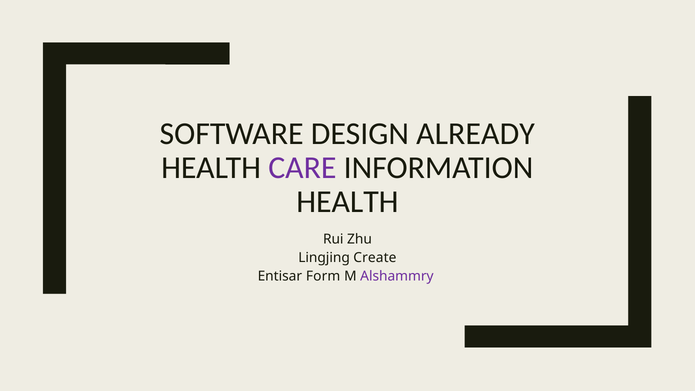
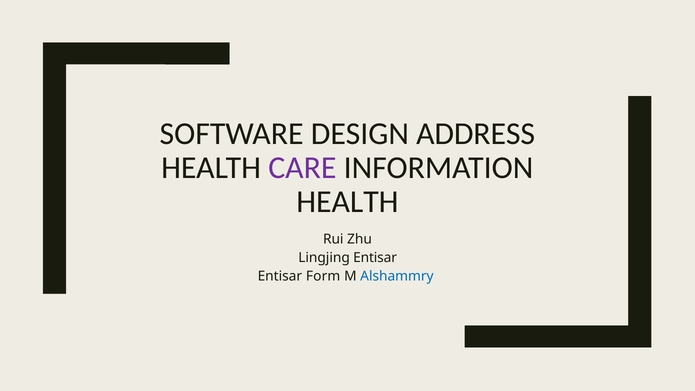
ALREADY: ALREADY -> ADDRESS
Lingjing Create: Create -> Entisar
Alshammry colour: purple -> blue
